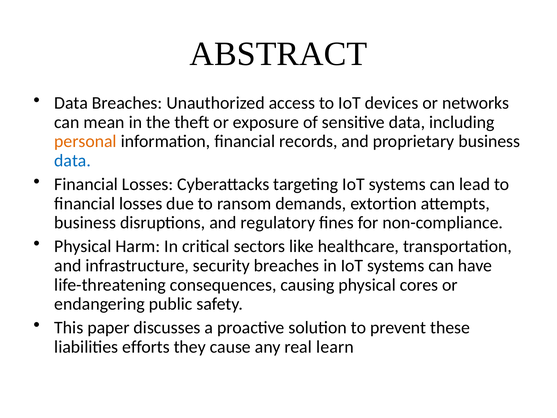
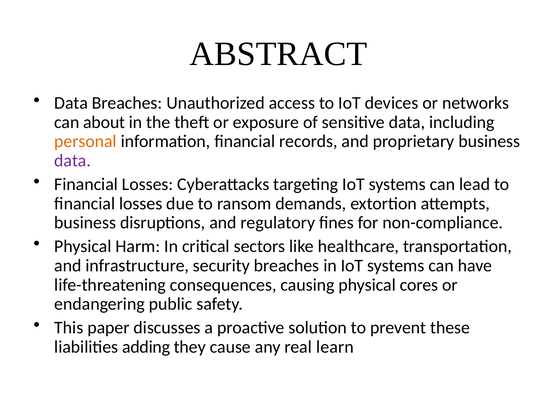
mean: mean -> about
data at (73, 161) colour: blue -> purple
efforts: efforts -> adding
